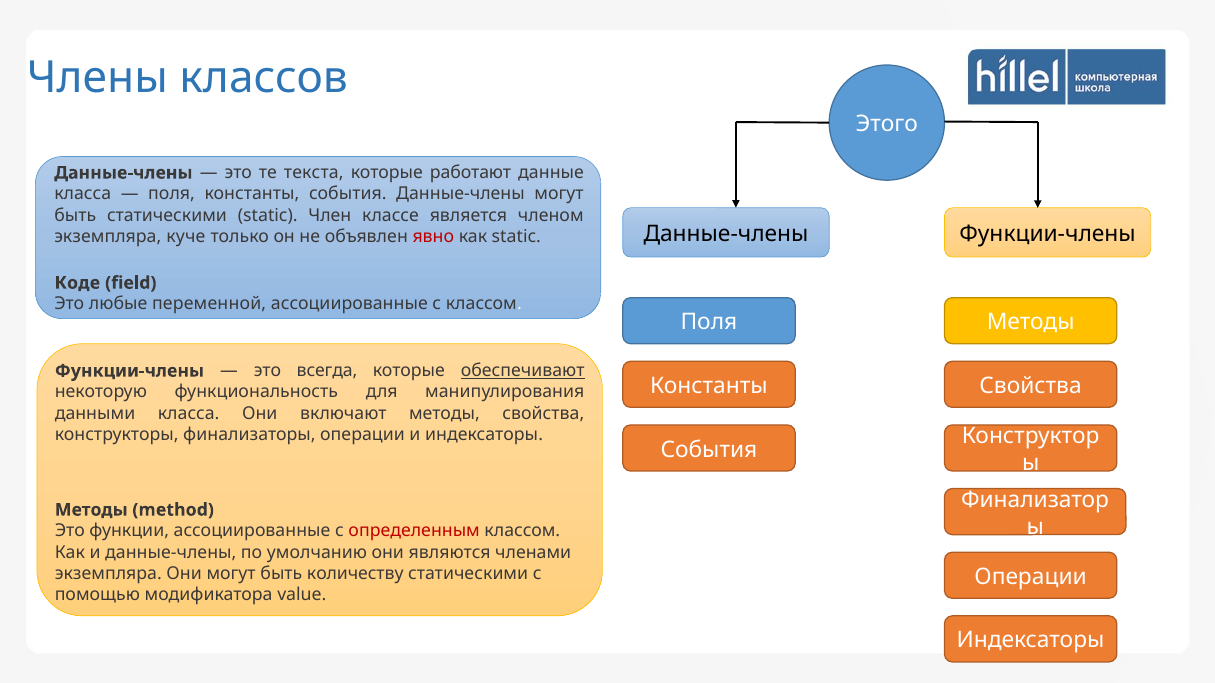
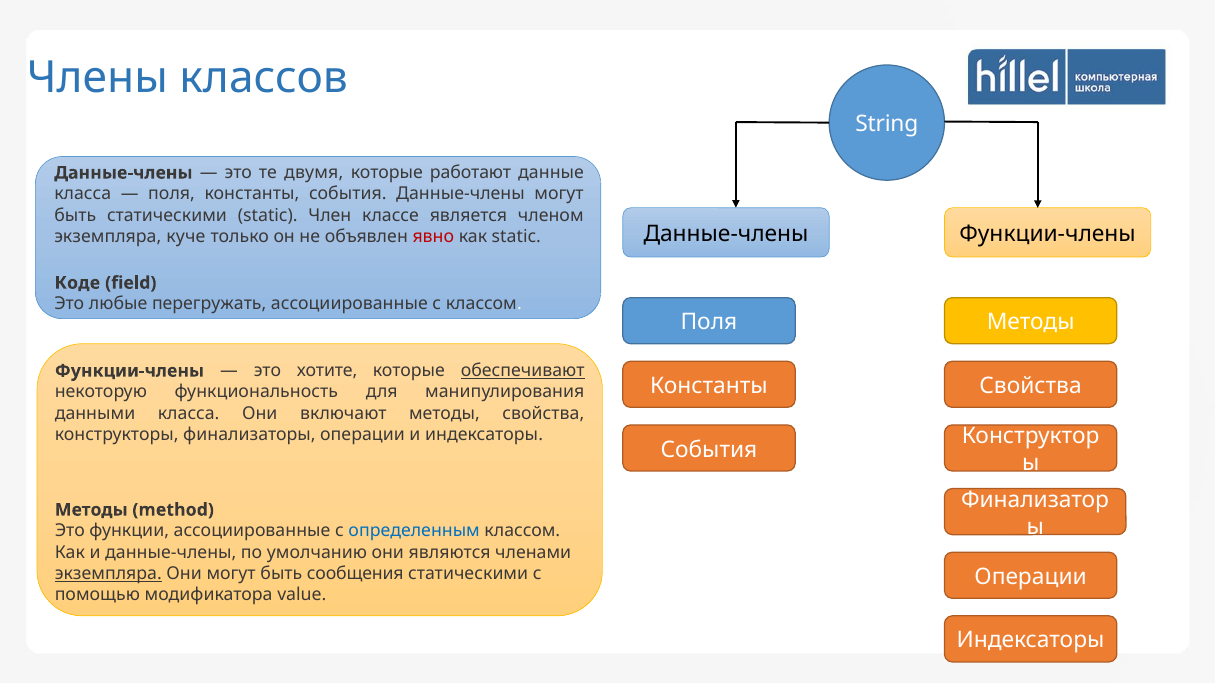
Этого: Этого -> String
текста: текста -> двумя
переменной: переменной -> перегружать
всегда: всегда -> хотите
определенным colour: red -> blue
экземпляра at (108, 574) underline: none -> present
количеству: количеству -> сообщения
